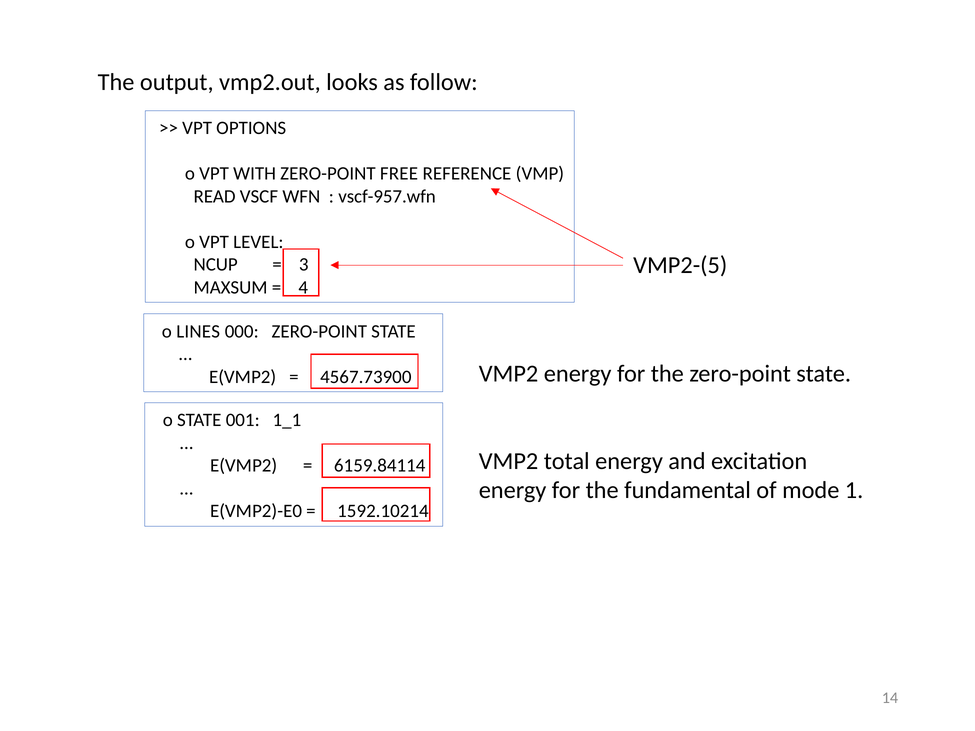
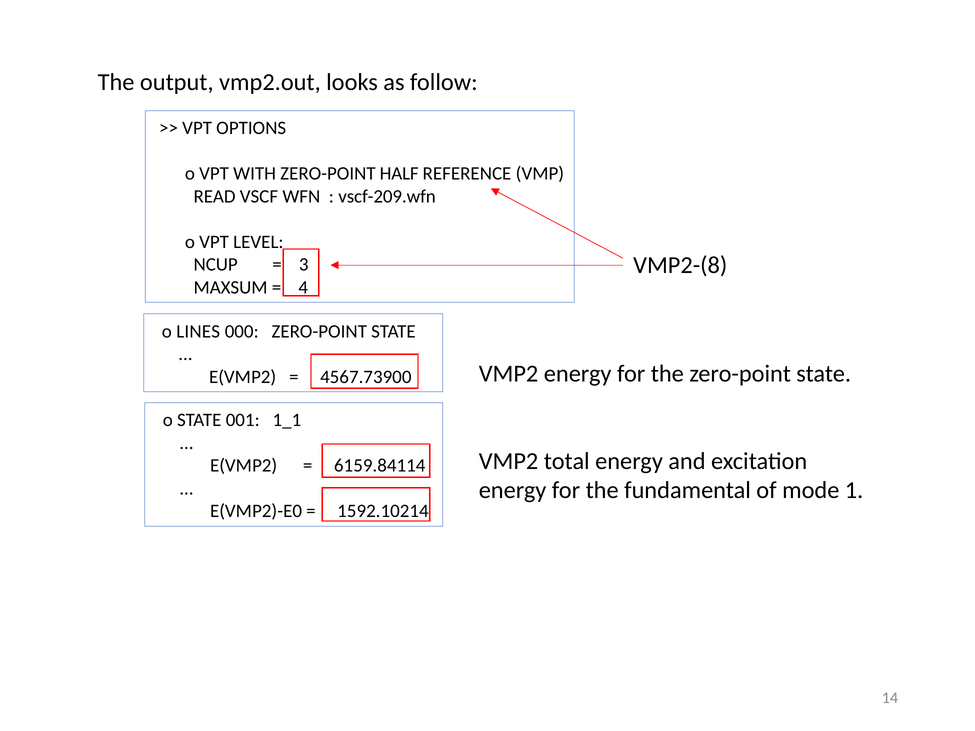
FREE: FREE -> HALF
vscf-957.wfn: vscf-957.wfn -> vscf-209.wfn
VMP2-(5: VMP2-(5 -> VMP2-(8
